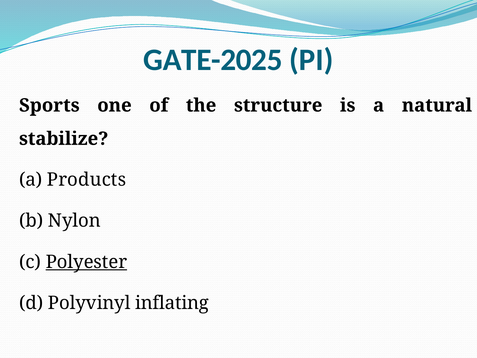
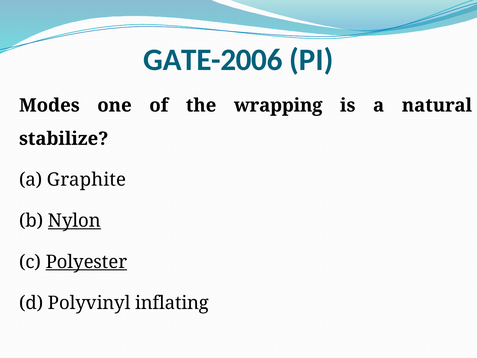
GATE-2025: GATE-2025 -> GATE-2006
Sports: Sports -> Modes
structure: structure -> wrapping
Products: Products -> Graphite
Nylon underline: none -> present
